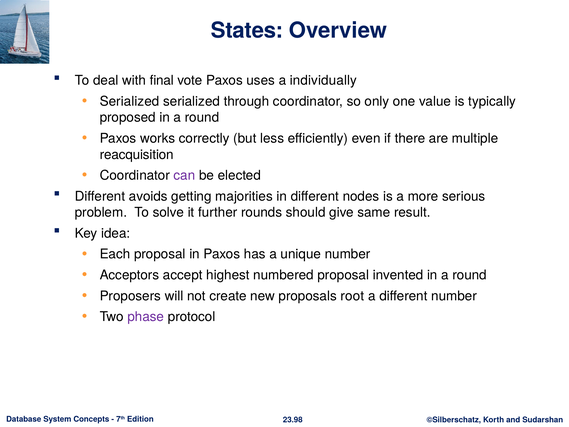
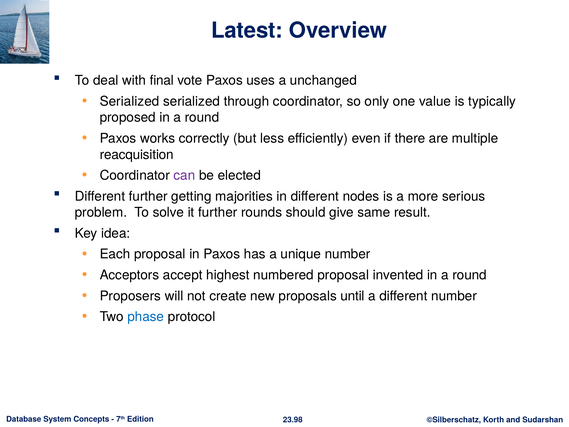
States: States -> Latest
individually: individually -> unchanged
Different avoids: avoids -> further
root: root -> until
phase colour: purple -> blue
